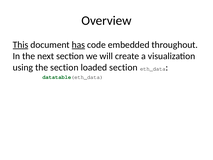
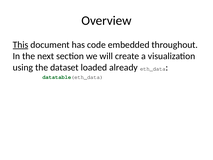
has underline: present -> none
the section: section -> dataset
loaded section: section -> already
